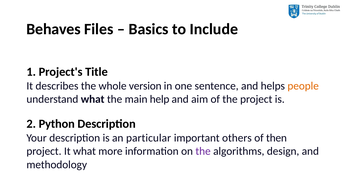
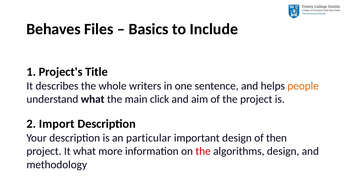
version: version -> writers
help: help -> click
Python: Python -> Import
important others: others -> design
the at (203, 151) colour: purple -> red
